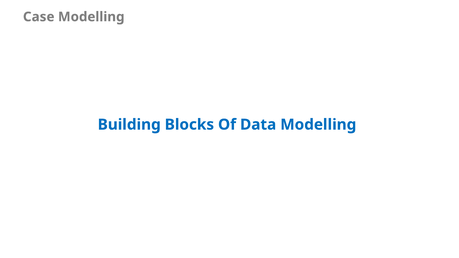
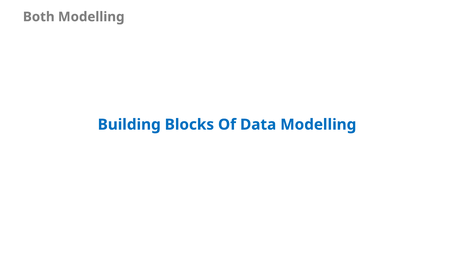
Case: Case -> Both
